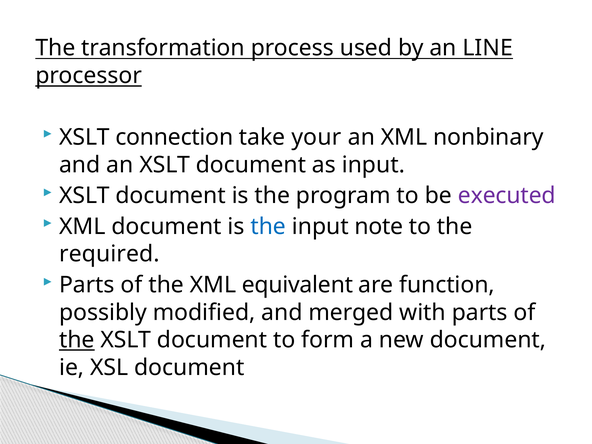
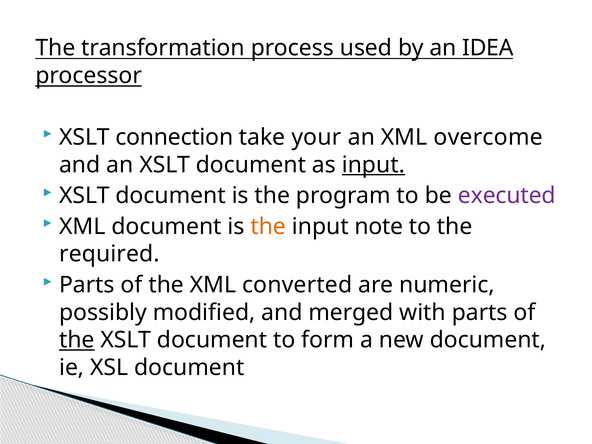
LINE: LINE -> IDEA
nonbinary: nonbinary -> overcome
input at (373, 165) underline: none -> present
the at (268, 226) colour: blue -> orange
equivalent: equivalent -> converted
function: function -> numeric
